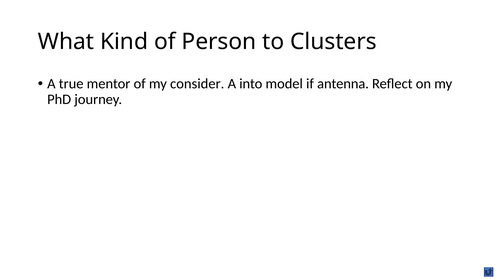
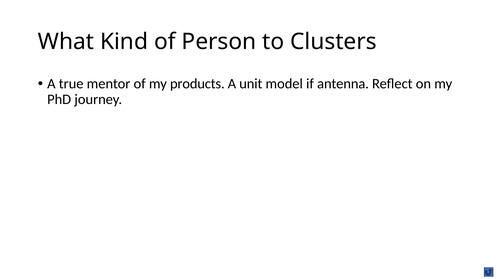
consider: consider -> products
into: into -> unit
